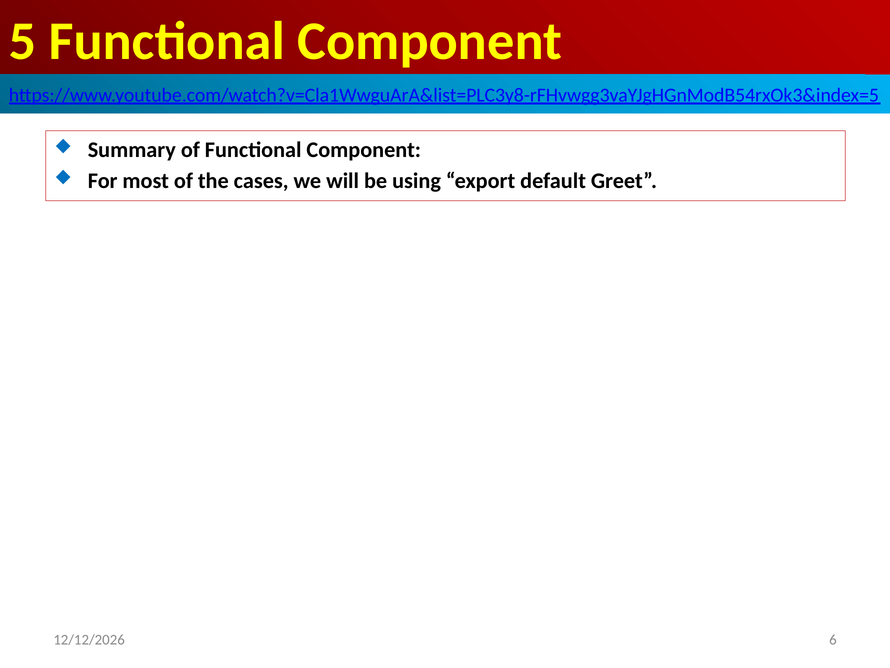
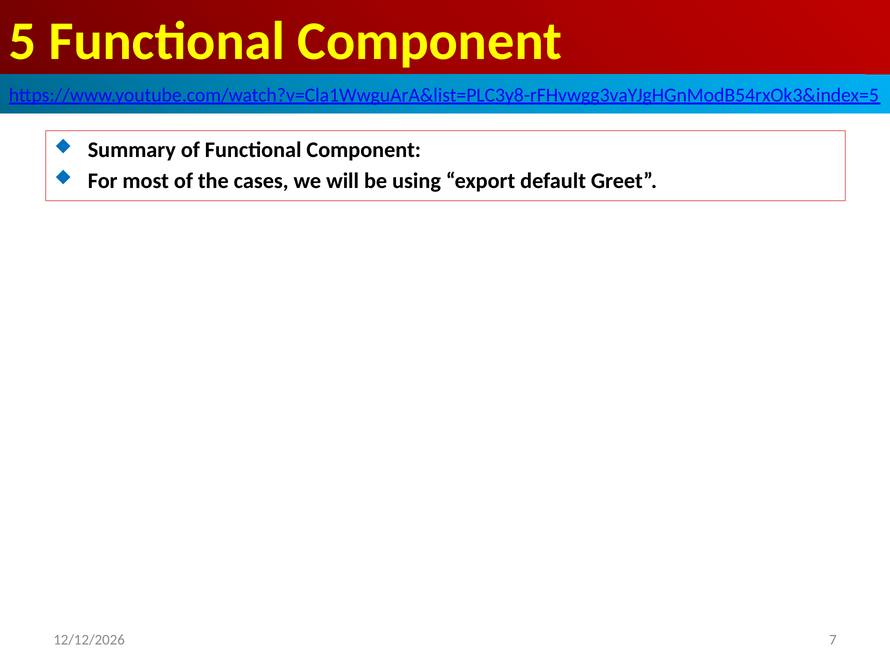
6: 6 -> 7
